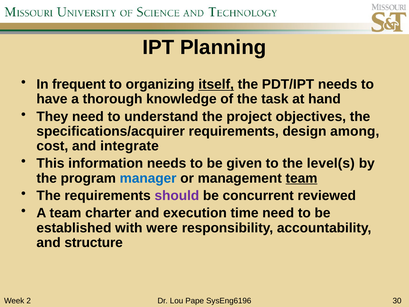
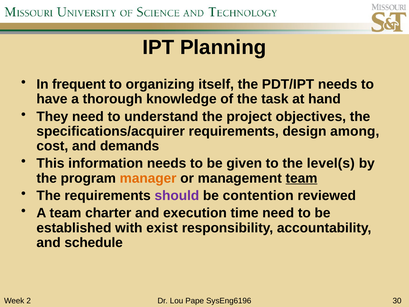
itself underline: present -> none
integrate: integrate -> demands
manager colour: blue -> orange
concurrent: concurrent -> contention
were: were -> exist
structure: structure -> schedule
